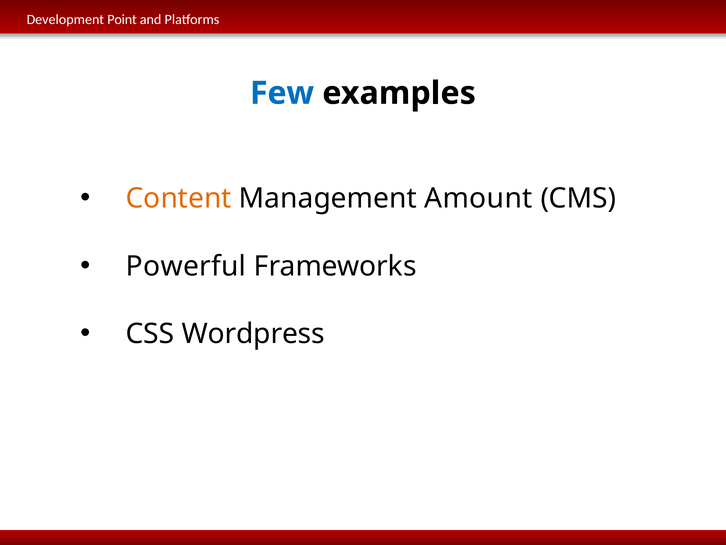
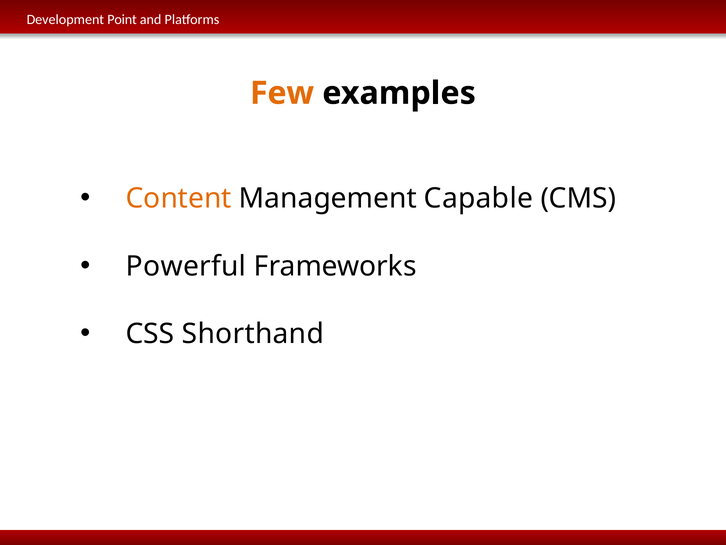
Few colour: blue -> orange
Amount: Amount -> Capable
Wordpress: Wordpress -> Shorthand
